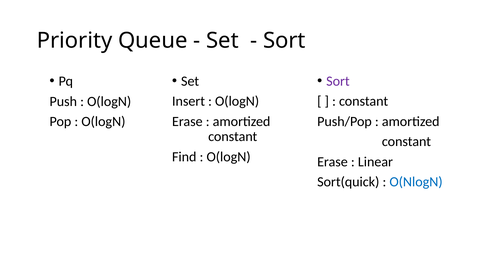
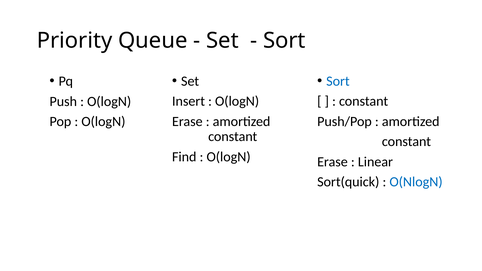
Sort at (338, 81) colour: purple -> blue
